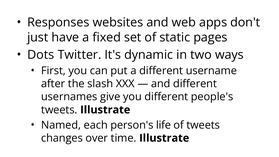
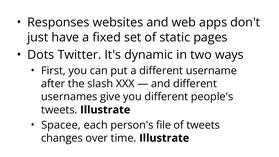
Named: Named -> Spacee
life: life -> file
